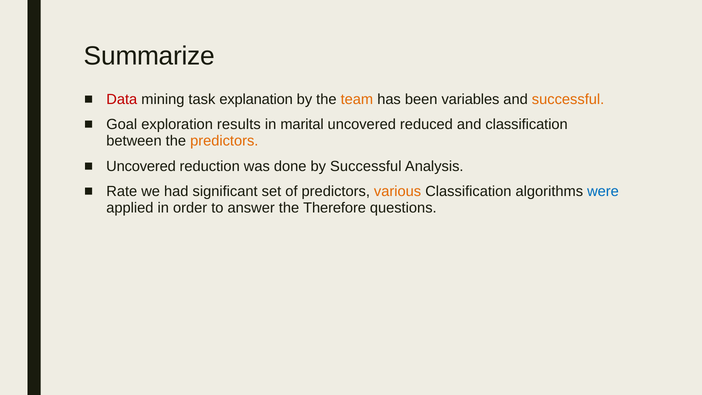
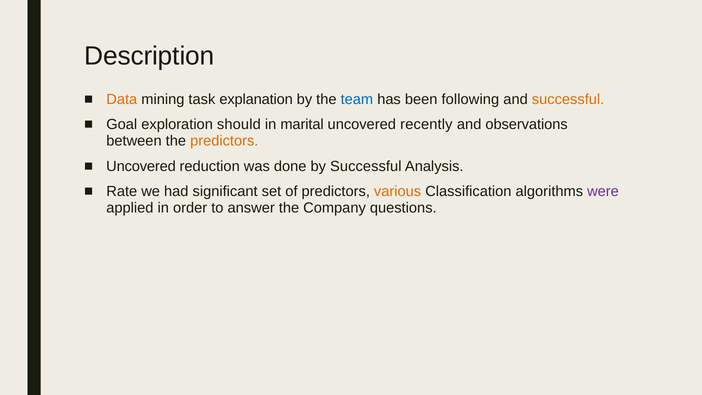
Summarize: Summarize -> Description
Data colour: red -> orange
team colour: orange -> blue
variables: variables -> following
results: results -> should
reduced: reduced -> recently
and classification: classification -> observations
were colour: blue -> purple
Therefore: Therefore -> Company
